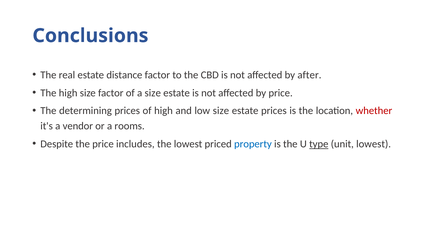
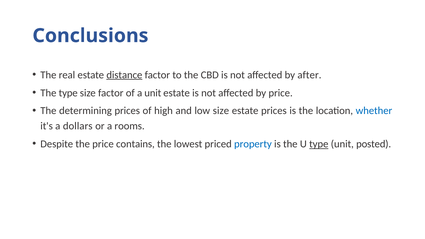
distance underline: none -> present
The high: high -> type
a size: size -> unit
whether colour: red -> blue
vendor: vendor -> dollars
includes: includes -> contains
unit lowest: lowest -> posted
